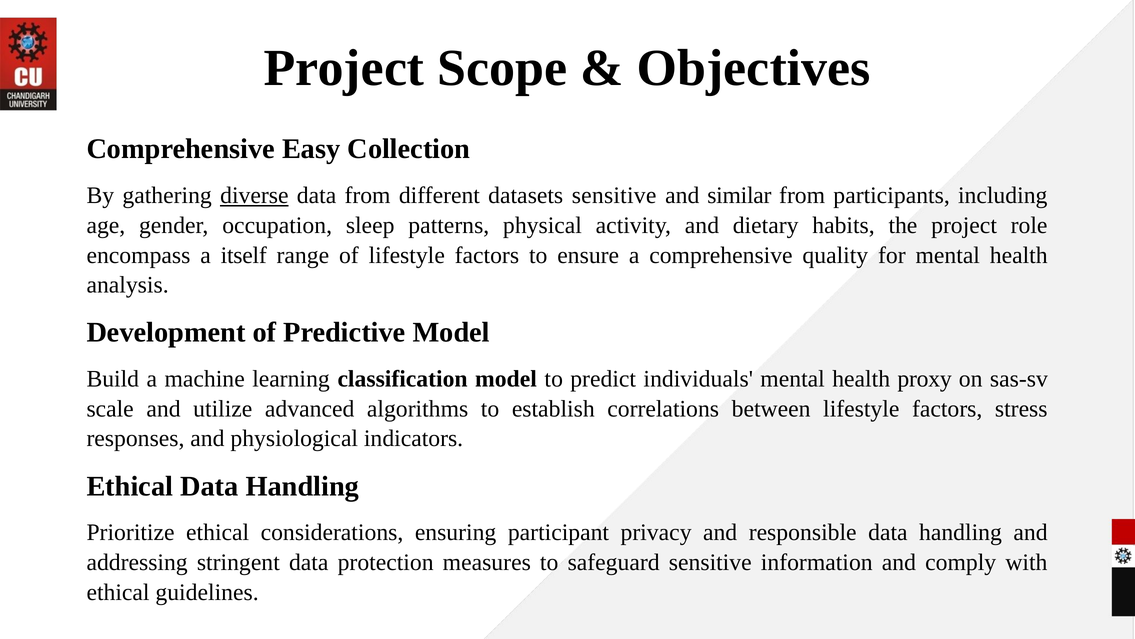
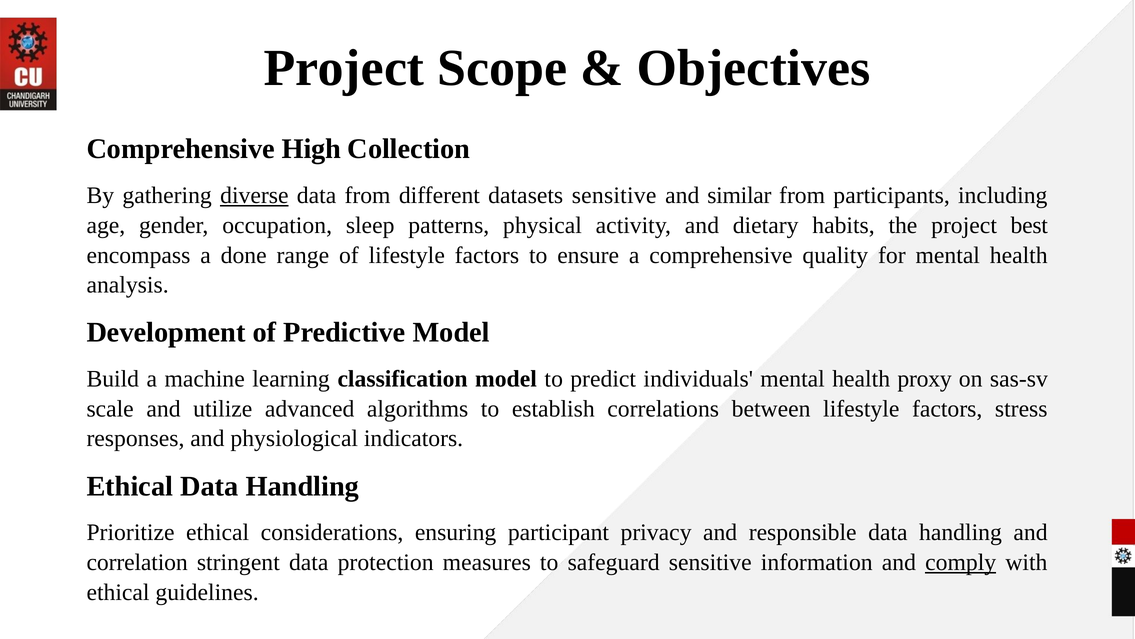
Easy: Easy -> High
role: role -> best
itself: itself -> done
addressing: addressing -> correlation
comply underline: none -> present
